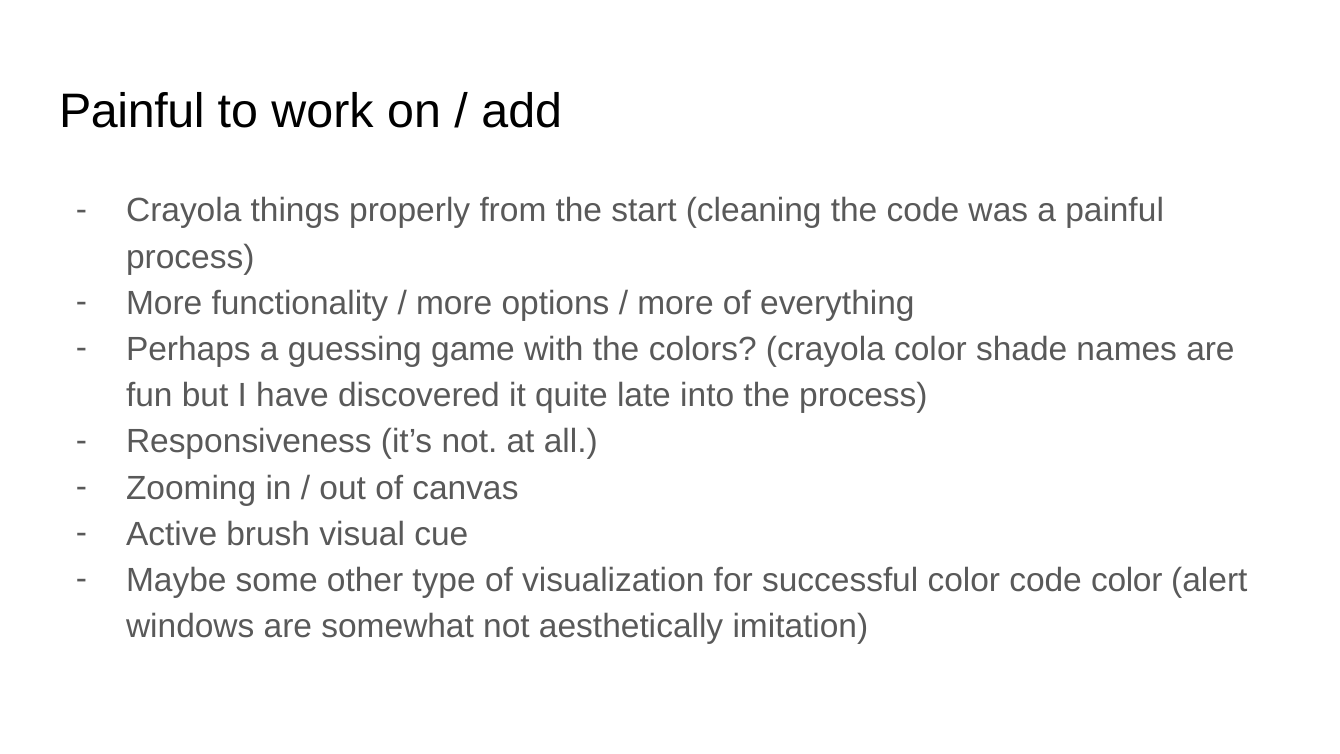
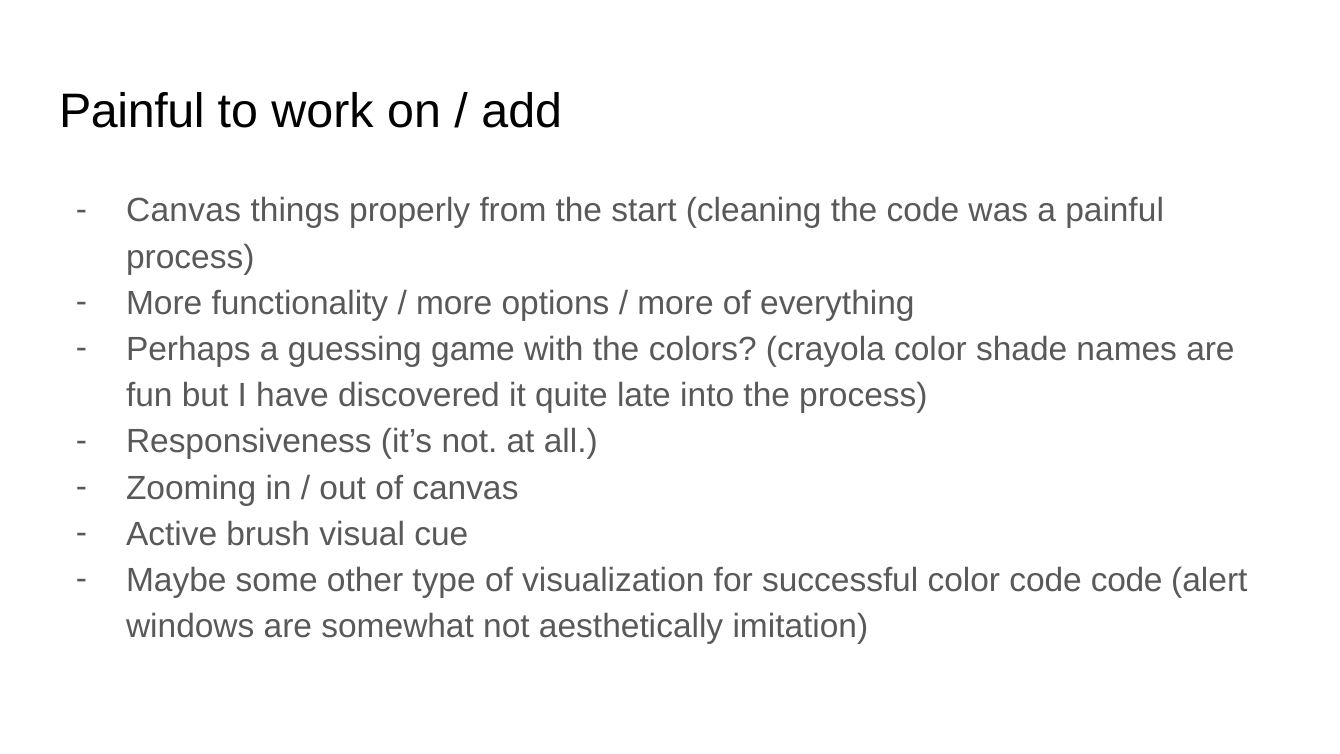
Crayola at (184, 211): Crayola -> Canvas
code color: color -> code
